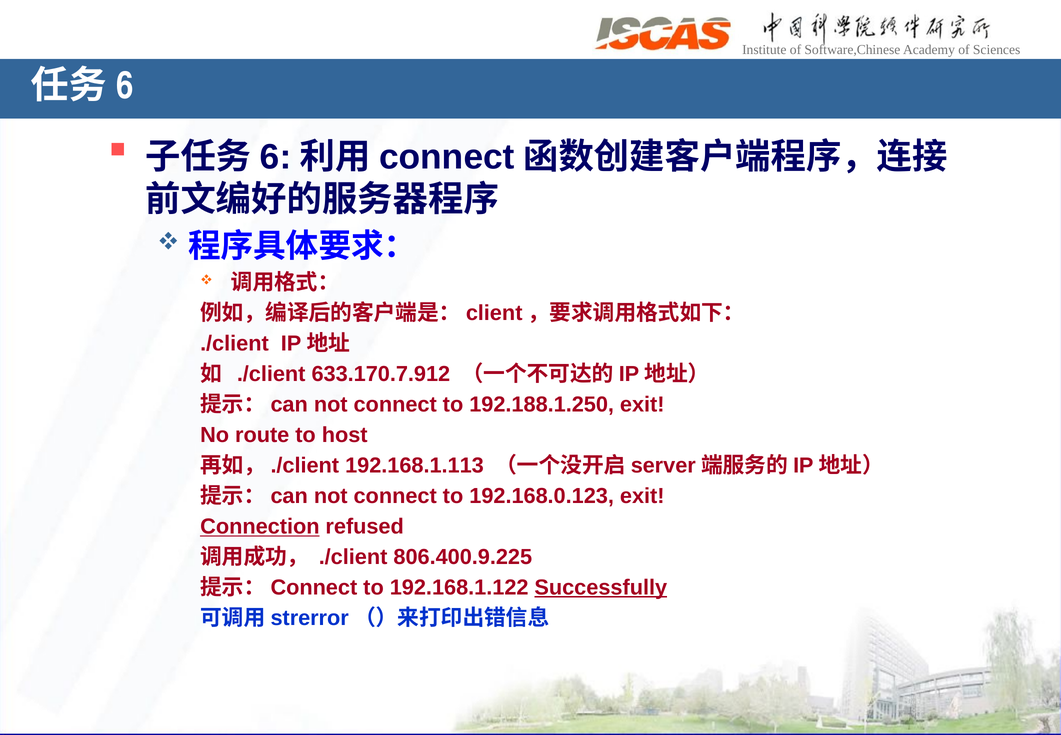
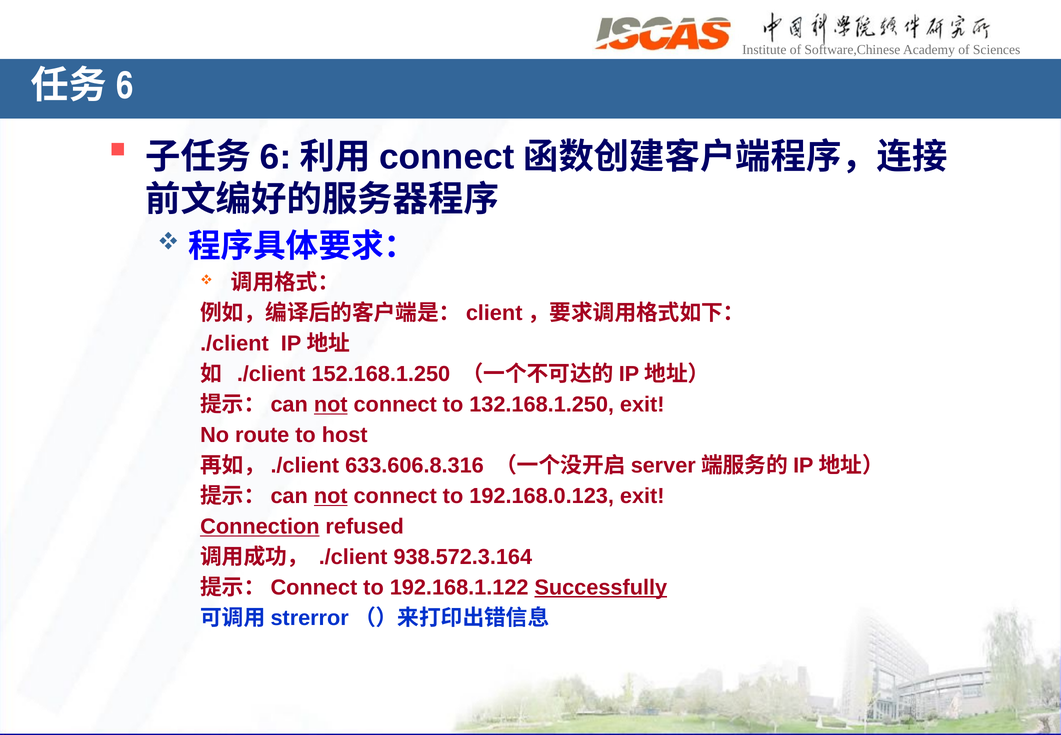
633.170.7.912: 633.170.7.912 -> 152.168.1.250
not at (331, 404) underline: none -> present
192.188.1.250: 192.188.1.250 -> 132.168.1.250
192.168.1.113: 192.168.1.113 -> 633.606.8.316
not at (331, 496) underline: none -> present
806.400.9.225: 806.400.9.225 -> 938.572.3.164
